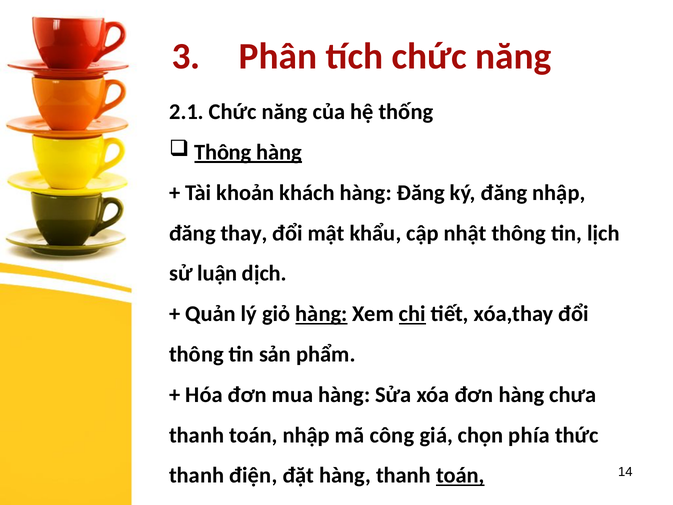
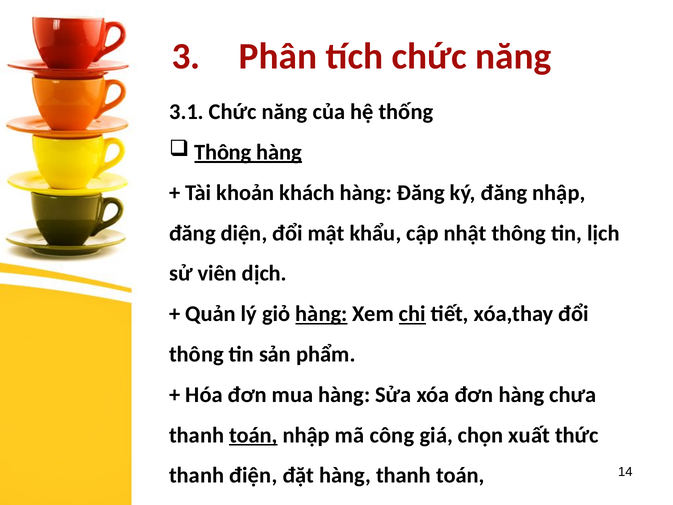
2.1: 2.1 -> 3.1
thay: thay -> diện
luận: luận -> viên
toán at (253, 435) underline: none -> present
phía: phía -> xuất
toán at (460, 475) underline: present -> none
